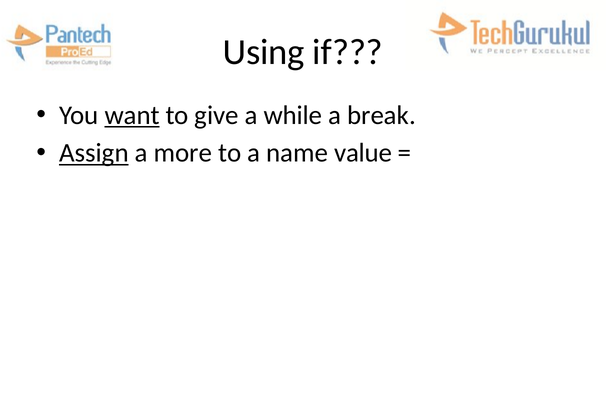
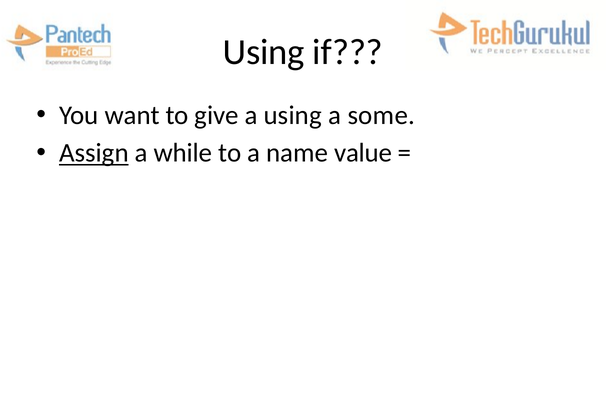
want underline: present -> none
a while: while -> using
break: break -> some
more: more -> while
